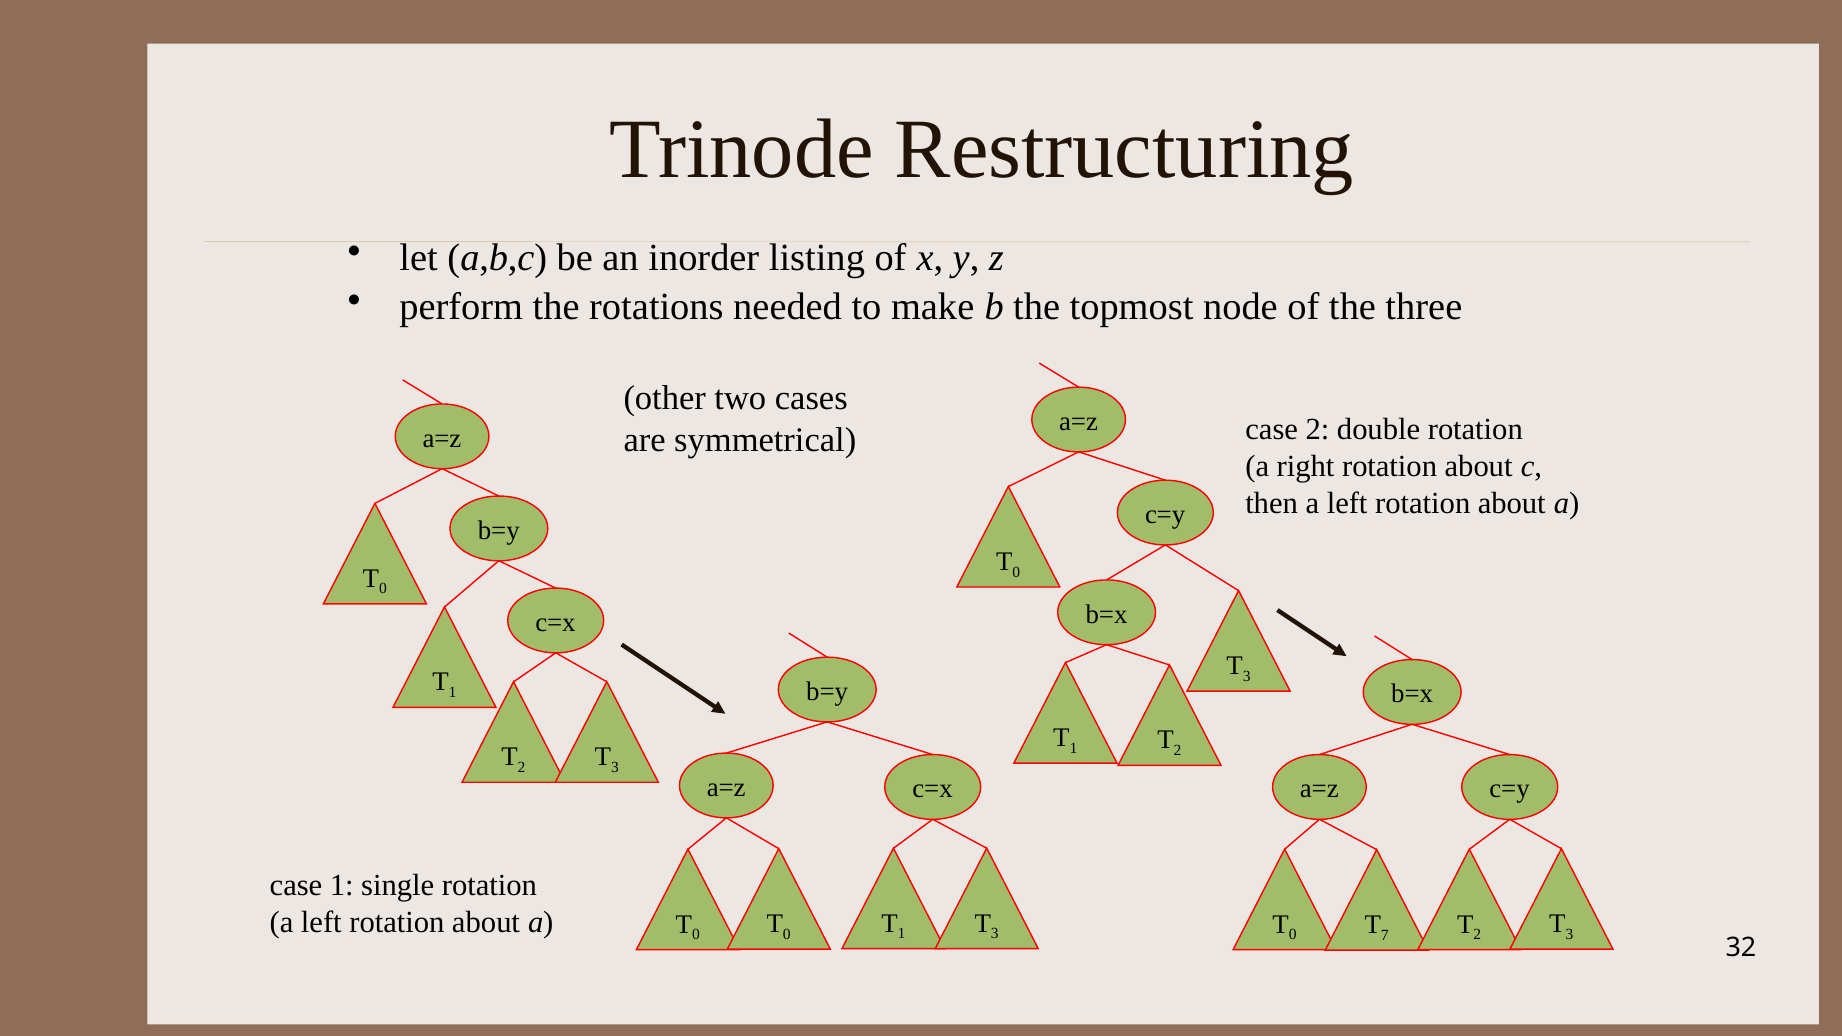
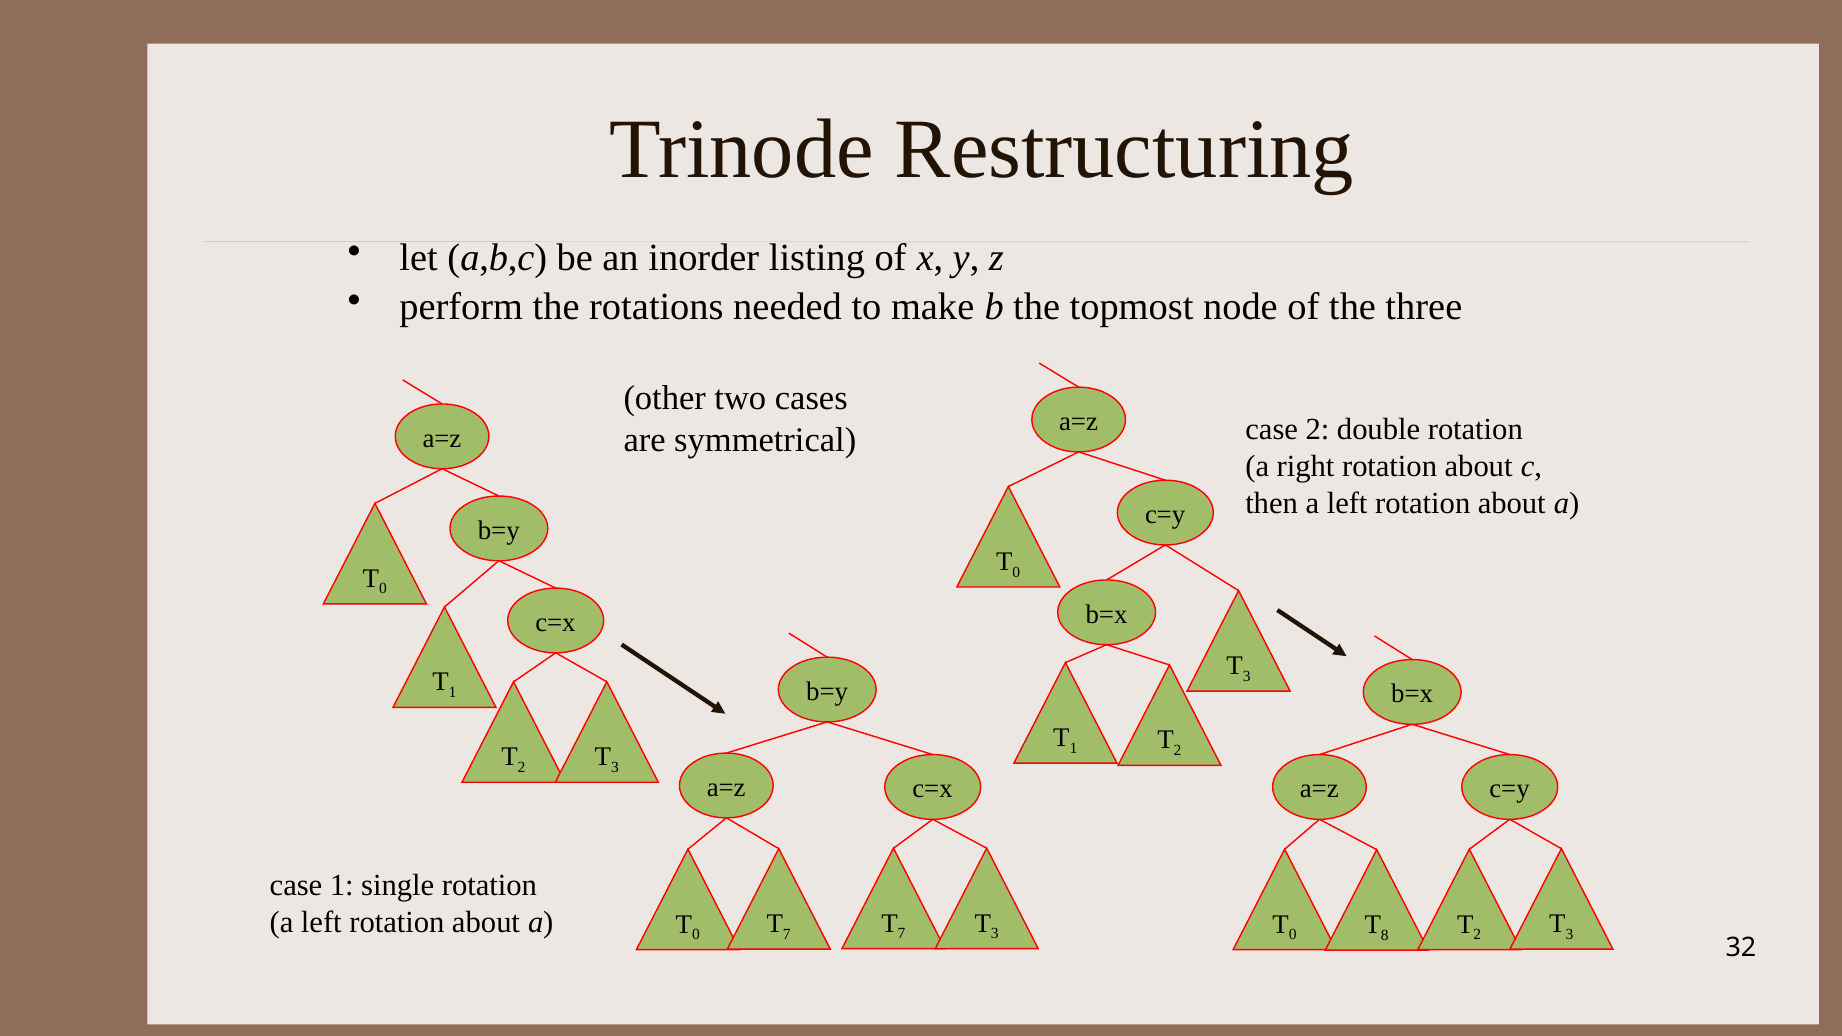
0 at (787, 934): 0 -> 7
1 at (902, 934): 1 -> 7
7: 7 -> 8
